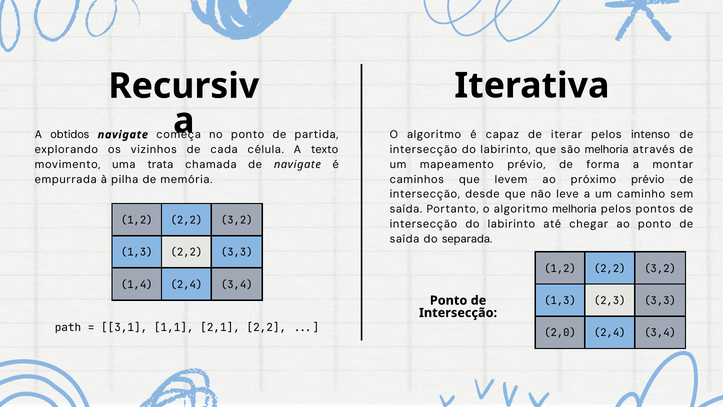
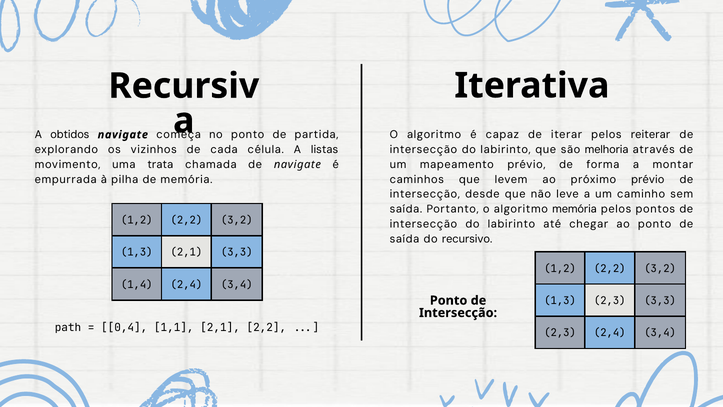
intenso: intenso -> reiterar
texto: texto -> listas
algoritmo melhoria: melhoria -> memória
separada: separada -> recursivo
1,3 2,2: 2,2 -> 2,1
3,1: 3,1 -> 0,4
2,0 at (560, 333): 2,0 -> 2,3
